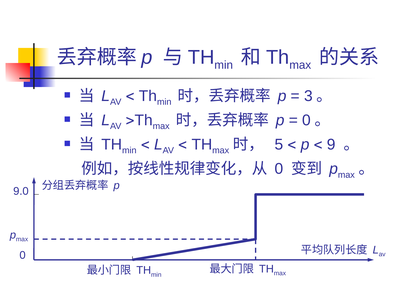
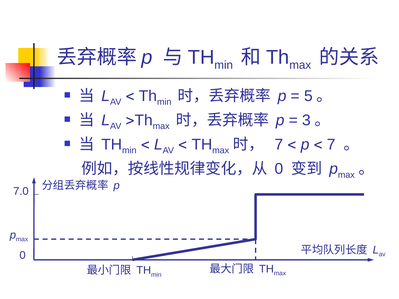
3: 3 -> 5
0 at (306, 120): 0 -> 3
5 at (279, 145): 5 -> 7
9 at (331, 145): 9 -> 7
9.0: 9.0 -> 7.0
